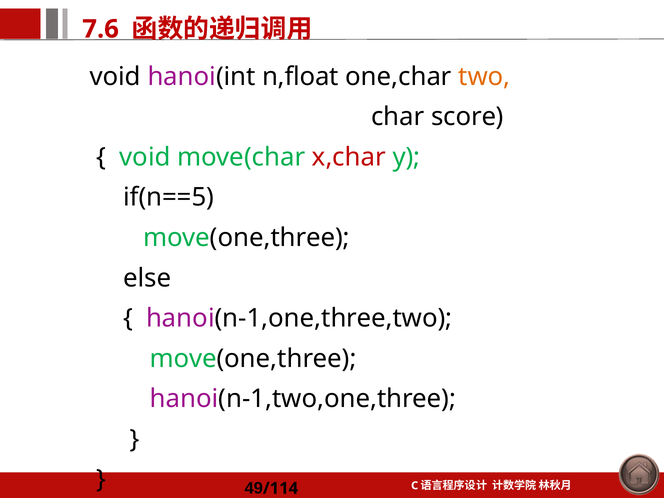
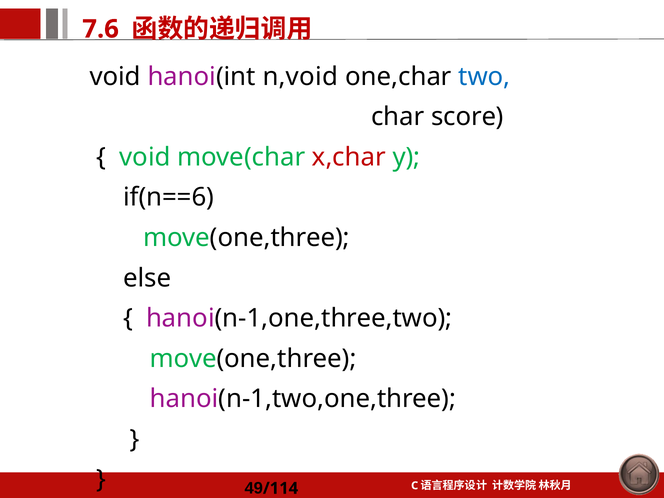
n,float: n,float -> n,void
two colour: orange -> blue
if(n==5: if(n==5 -> if(n==6
